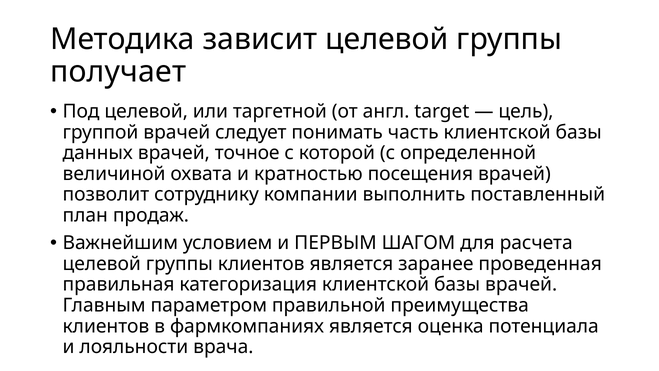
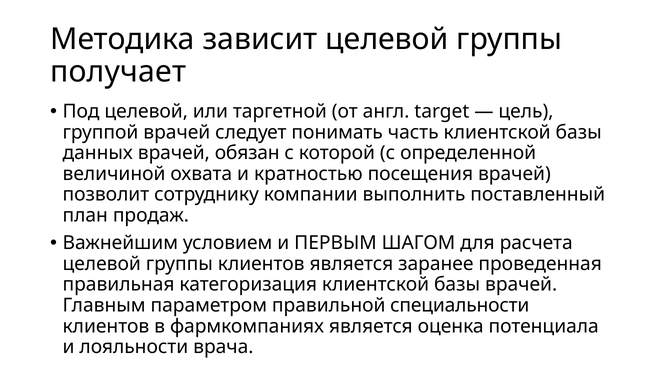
точное: точное -> обязан
преимущества: преимущества -> специальности
